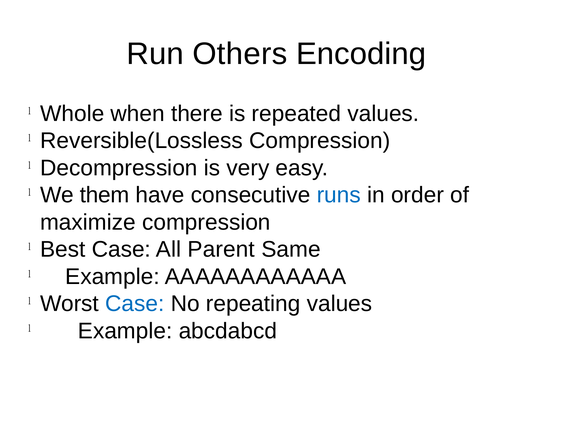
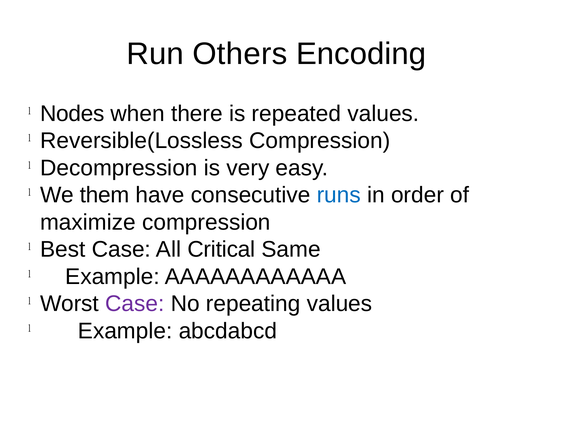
Whole: Whole -> Nodes
Parent: Parent -> Critical
Case at (135, 304) colour: blue -> purple
